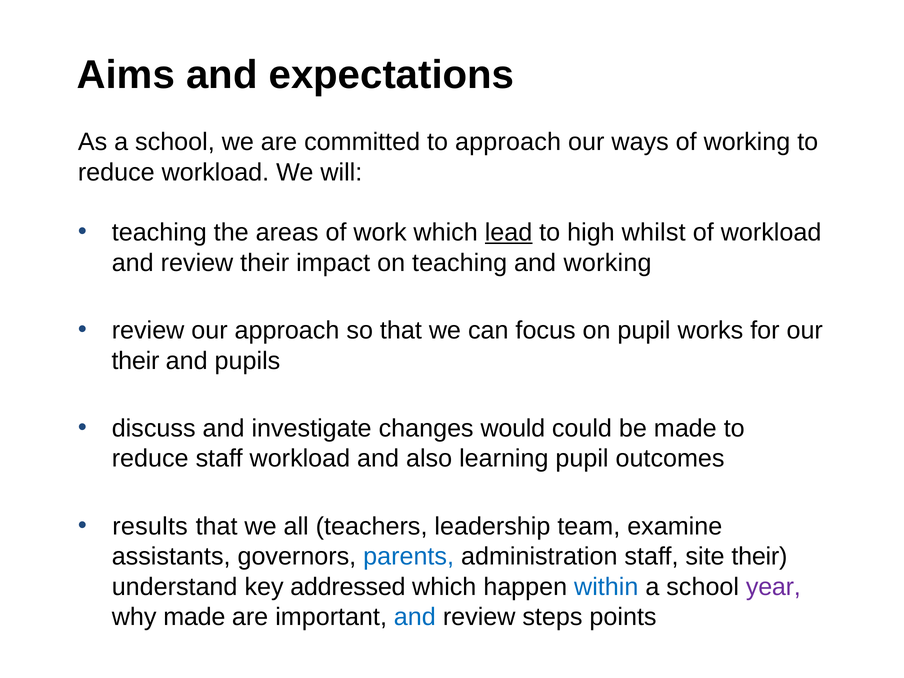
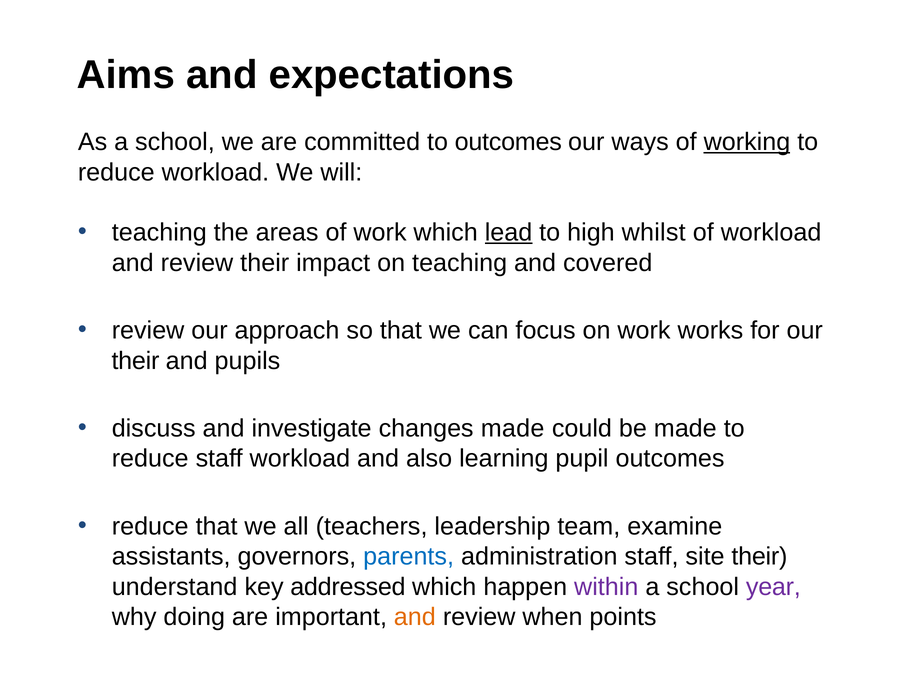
to approach: approach -> outcomes
working at (747, 142) underline: none -> present
and working: working -> covered
on pupil: pupil -> work
changes would: would -> made
results at (150, 527): results -> reduce
within colour: blue -> purple
why made: made -> doing
and at (415, 617) colour: blue -> orange
steps: steps -> when
